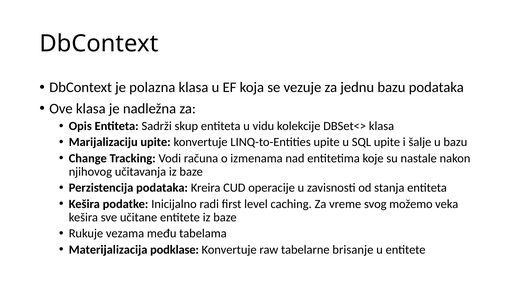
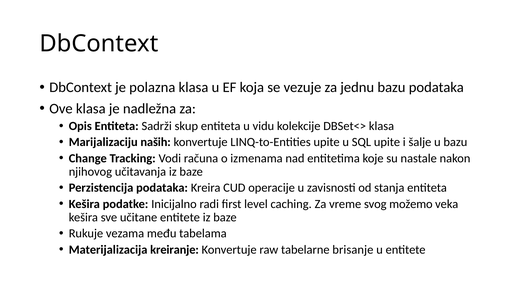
Marijalizaciju upite: upite -> naših
podklase: podklase -> kreiranje
